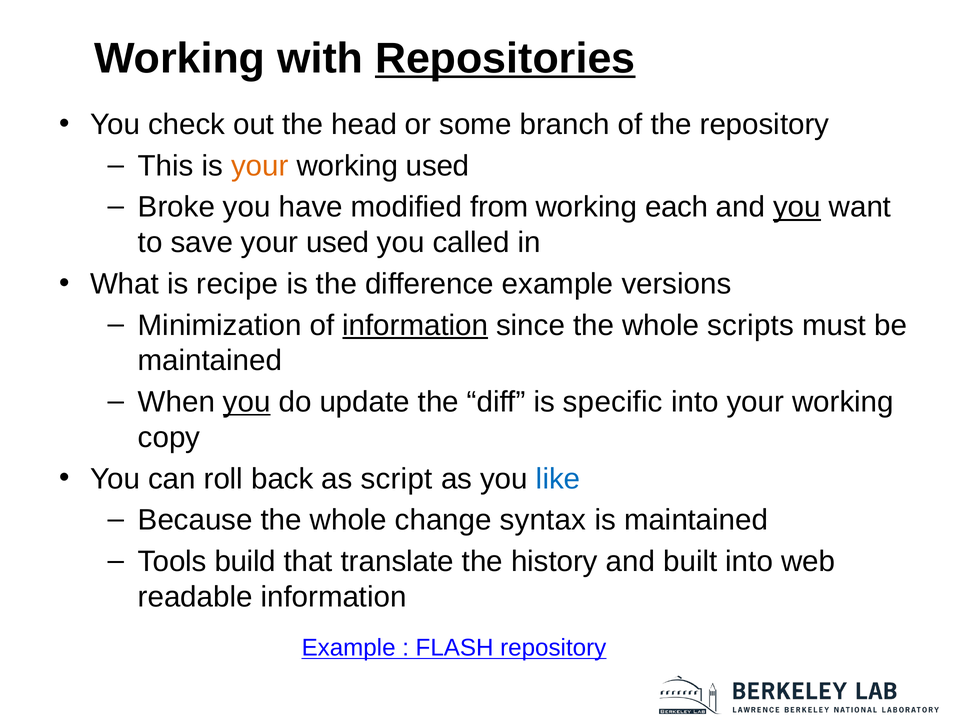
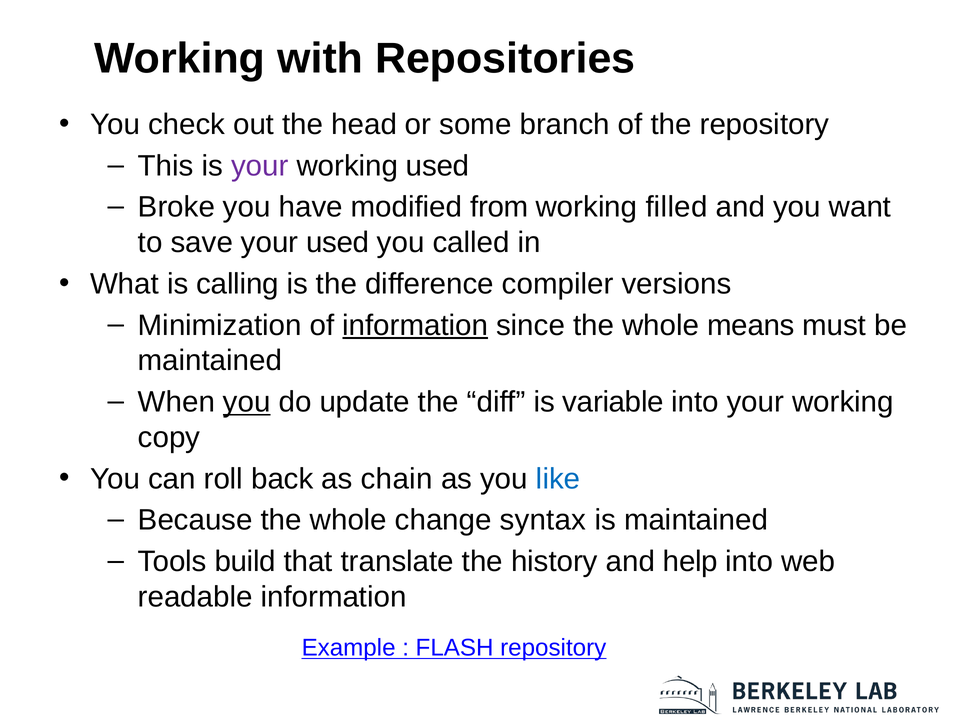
Repositories underline: present -> none
your at (260, 166) colour: orange -> purple
each: each -> filled
you at (797, 207) underline: present -> none
recipe: recipe -> calling
difference example: example -> compiler
scripts: scripts -> means
specific: specific -> variable
script: script -> chain
built: built -> help
